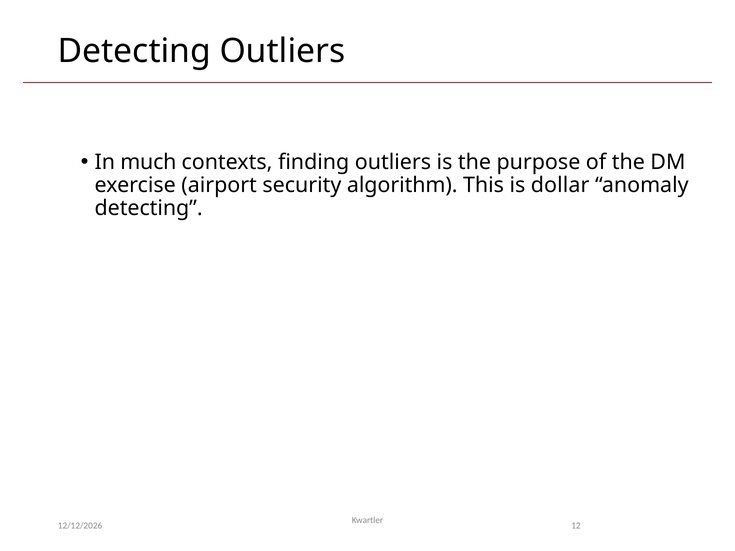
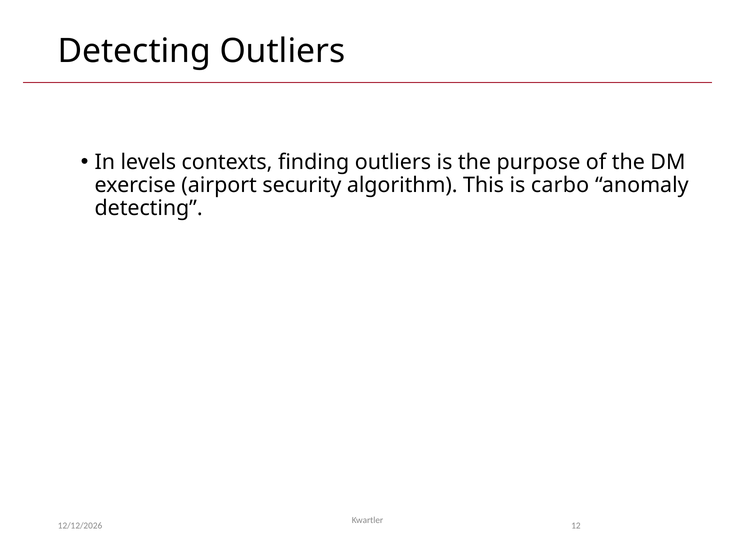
much: much -> levels
dollar: dollar -> carbo
